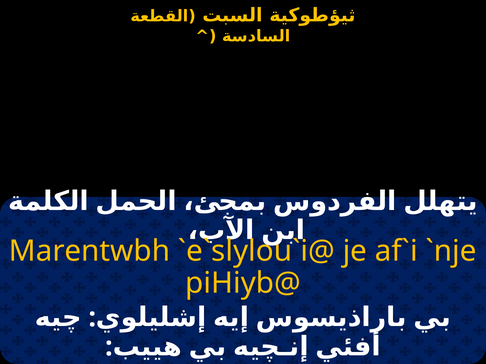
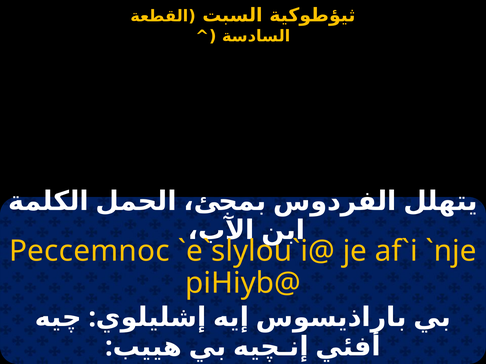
Marentwbh: Marentwbh -> Peccemnoc
